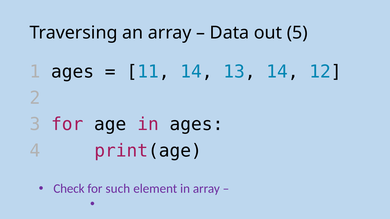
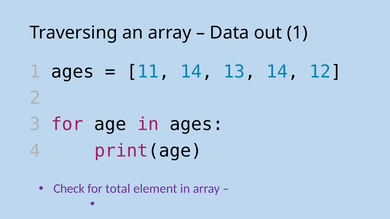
out 5: 5 -> 1
such: such -> total
